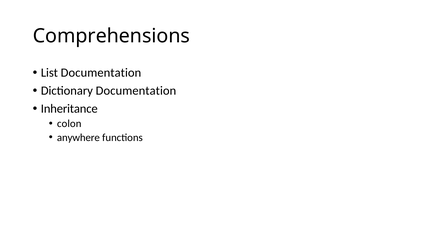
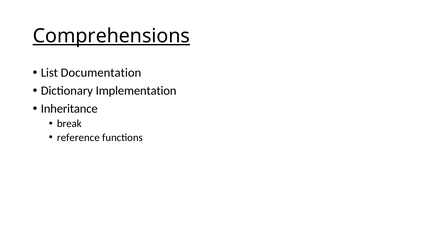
Comprehensions underline: none -> present
Dictionary Documentation: Documentation -> Implementation
colon: colon -> break
anywhere: anywhere -> reference
